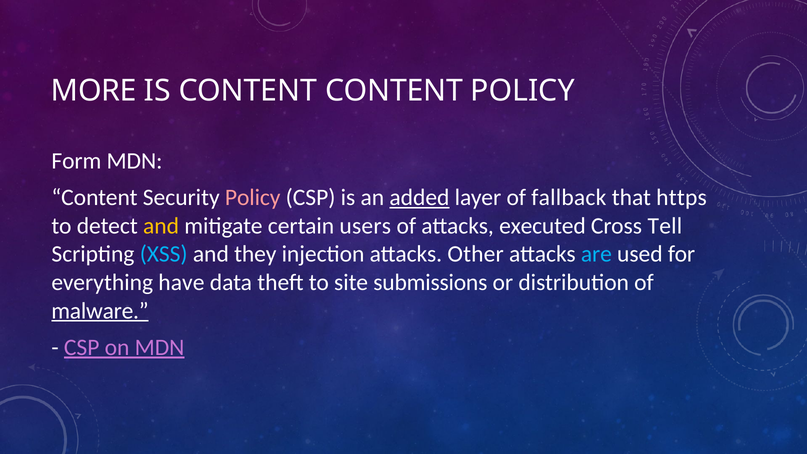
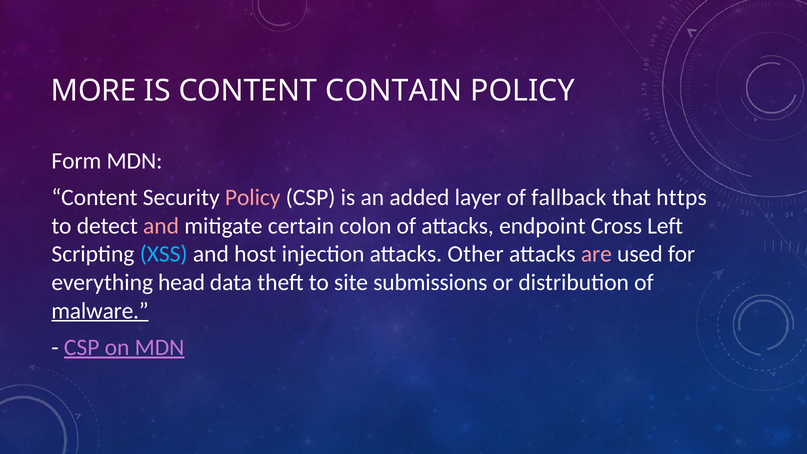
CONTENT CONTENT: CONTENT -> CONTAIN
added underline: present -> none
and at (161, 226) colour: yellow -> pink
users: users -> colon
executed: executed -> endpoint
Tell: Tell -> Left
they: they -> host
are colour: light blue -> pink
have: have -> head
